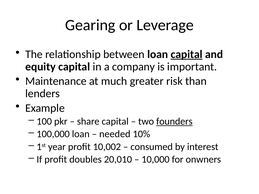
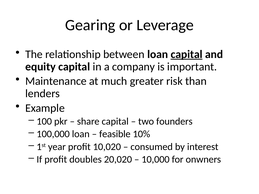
founders underline: present -> none
needed: needed -> feasible
10,002: 10,002 -> 10,020
20,010: 20,010 -> 20,020
